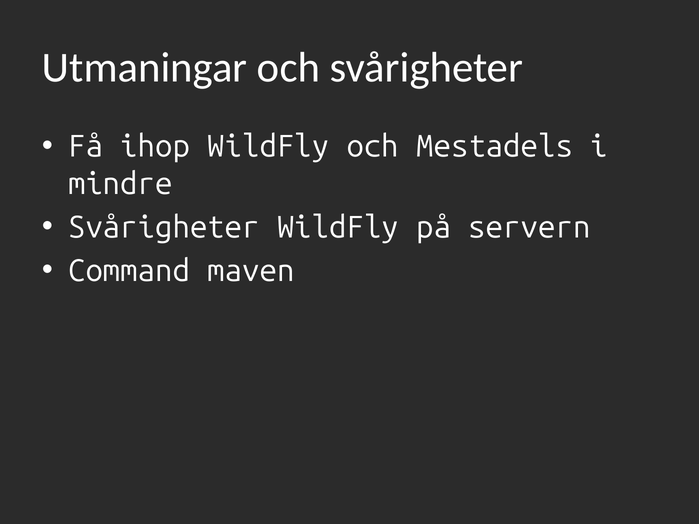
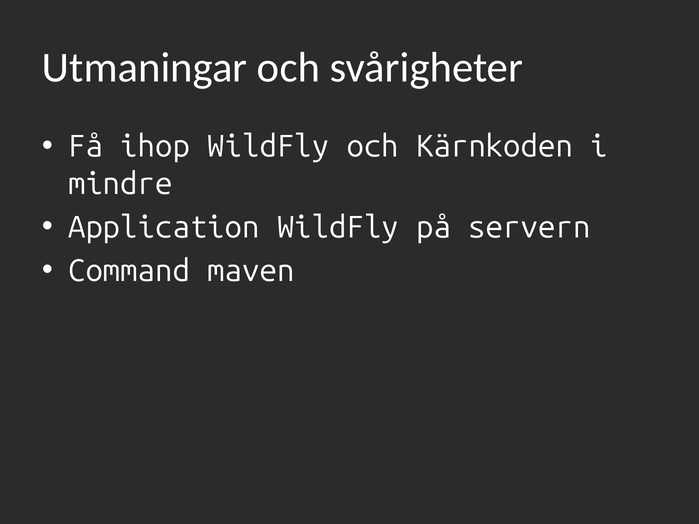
Mestadels: Mestadels -> Kärnkoden
Svårigheter at (164, 227): Svårigheter -> Application
